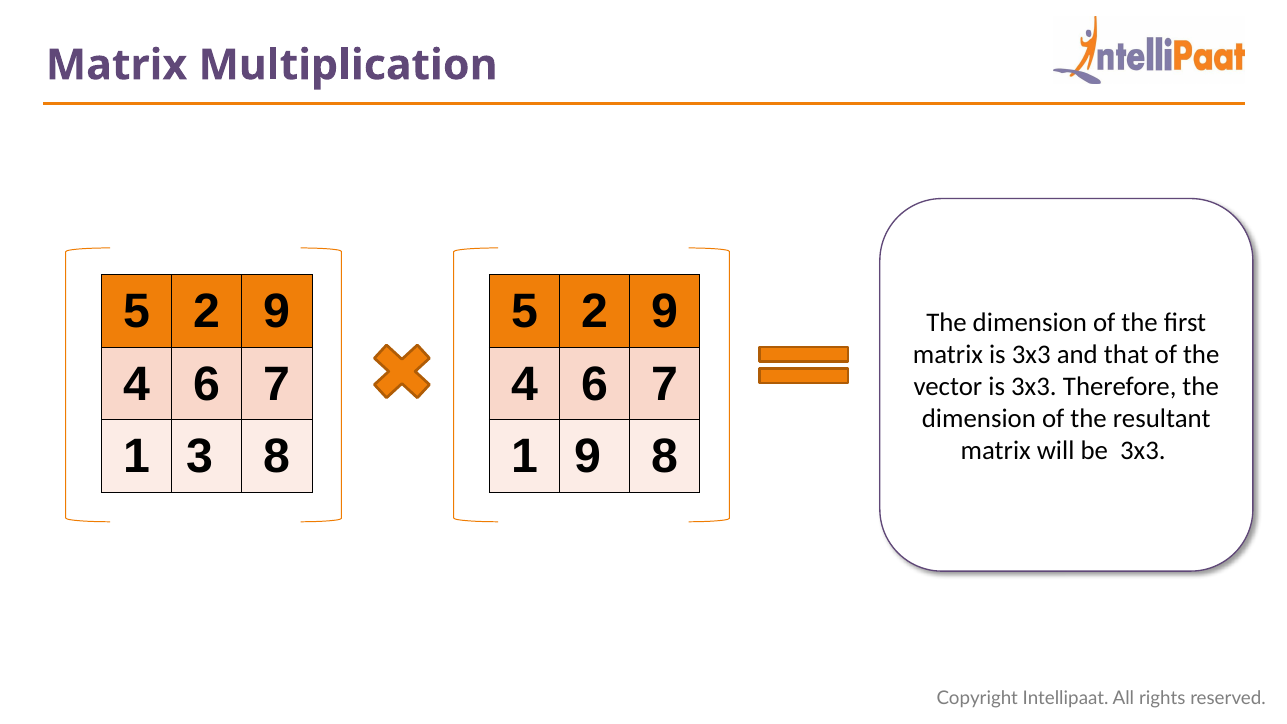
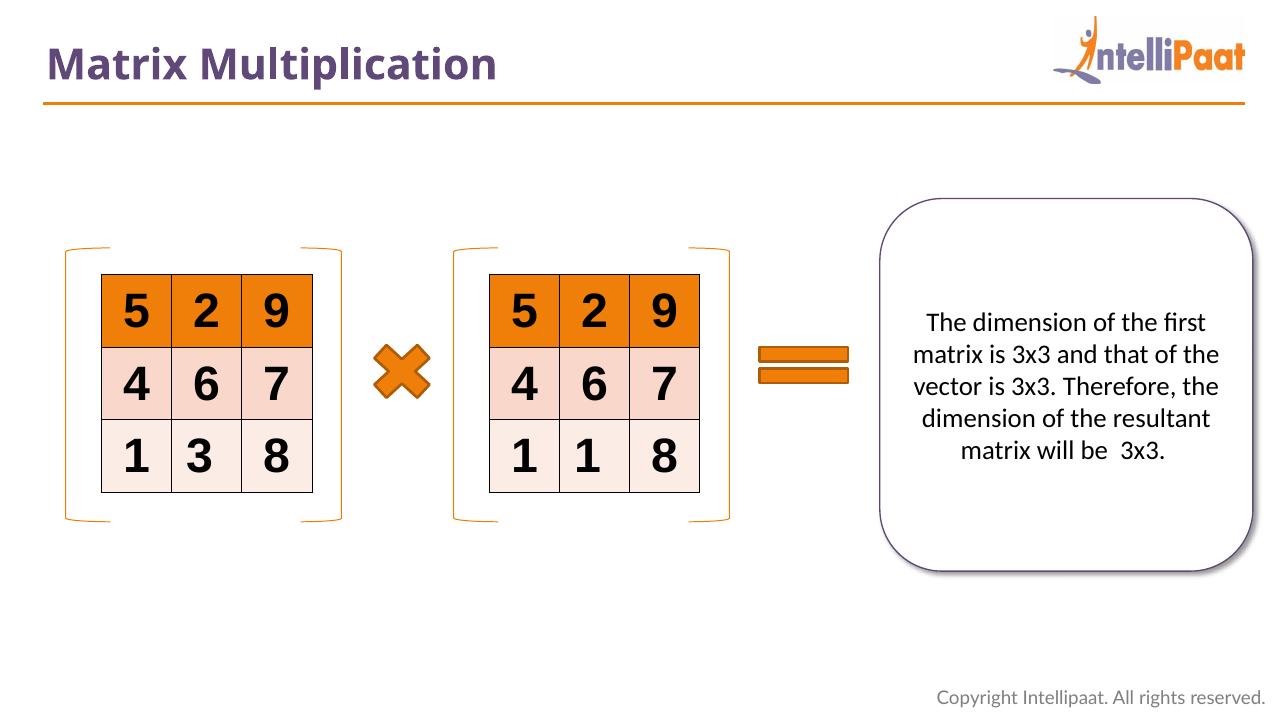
1 9: 9 -> 1
